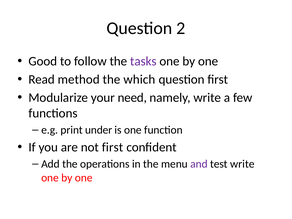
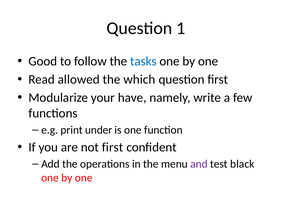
2: 2 -> 1
tasks colour: purple -> blue
method: method -> allowed
need: need -> have
test write: write -> black
